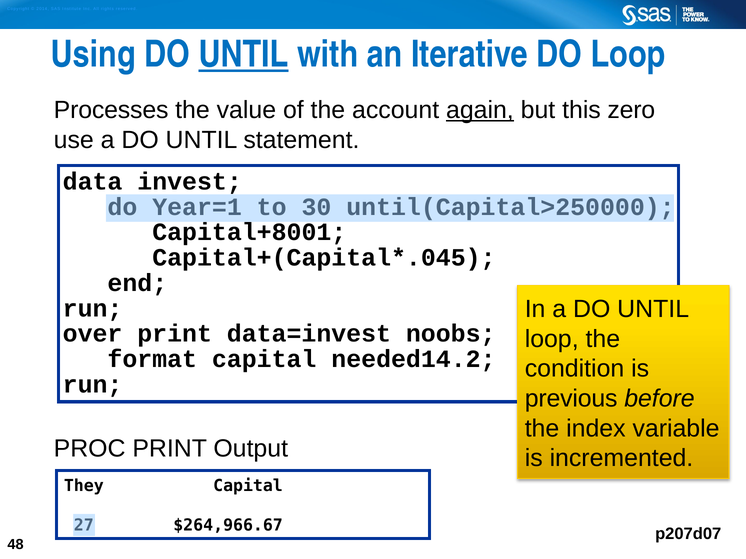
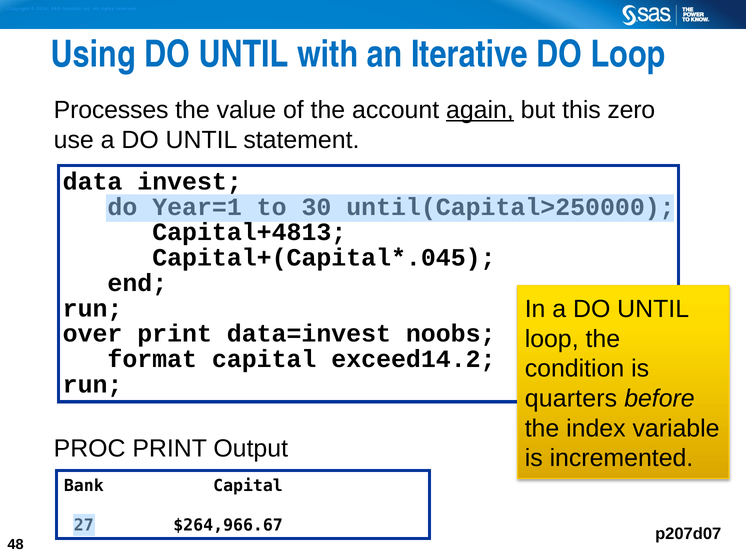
UNTIL at (244, 55) underline: present -> none
Capital+8001: Capital+8001 -> Capital+4813
needed14.2: needed14.2 -> exceed14.2
previous: previous -> quarters
They: They -> Bank
